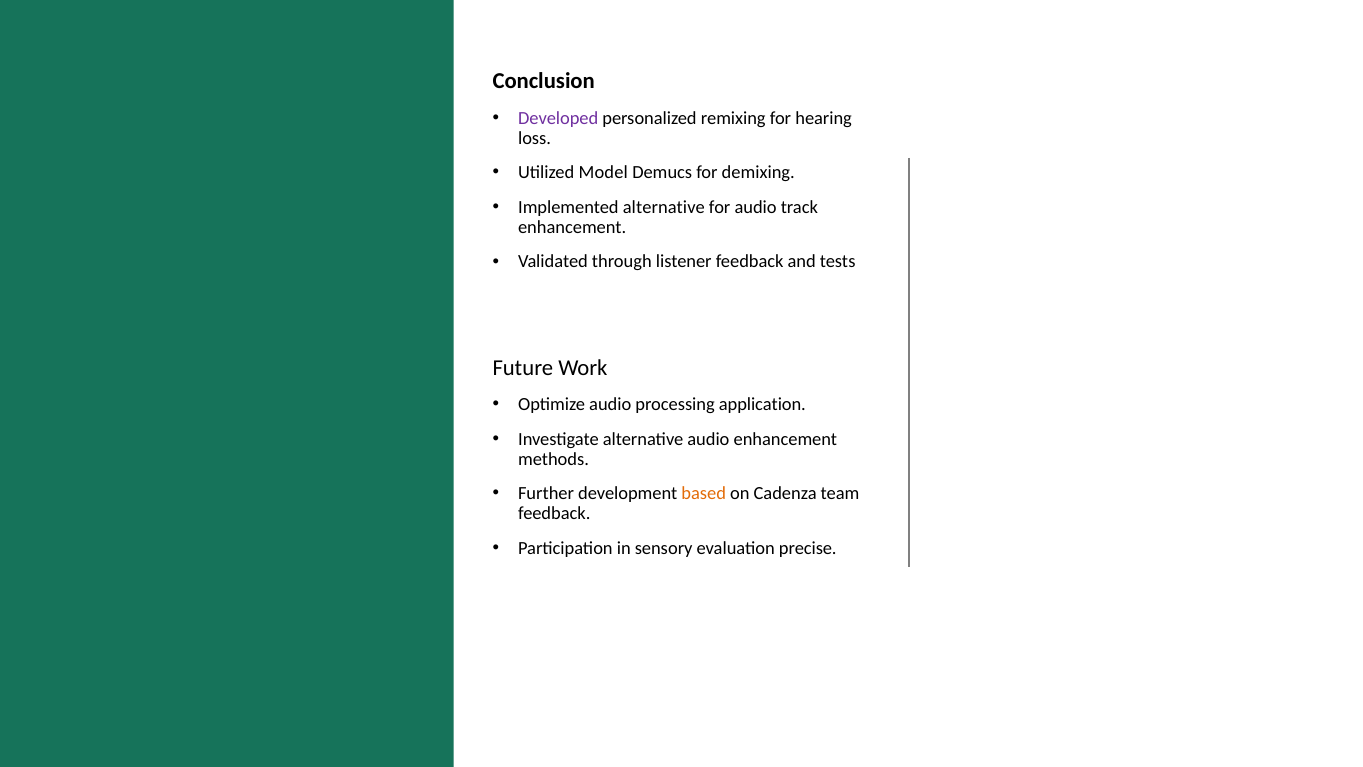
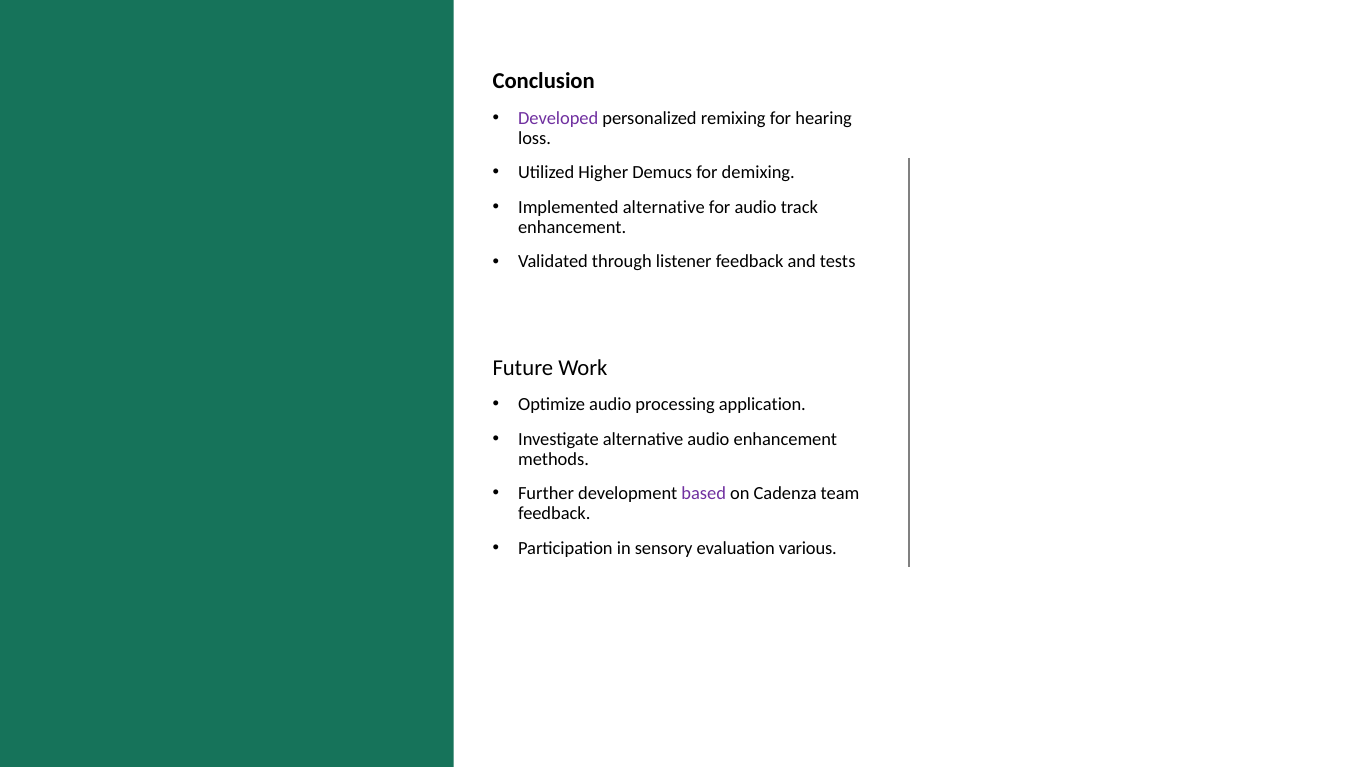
Model: Model -> Higher
based colour: orange -> purple
precise: precise -> various
